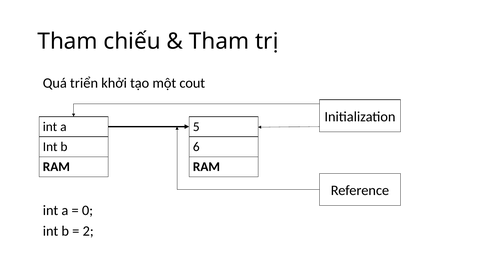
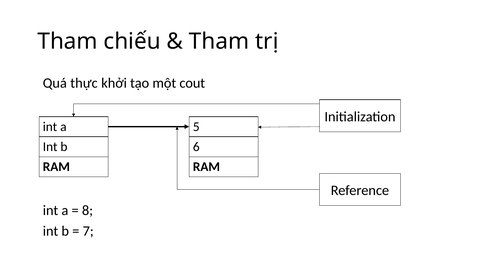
triển: triển -> thực
0: 0 -> 8
2: 2 -> 7
